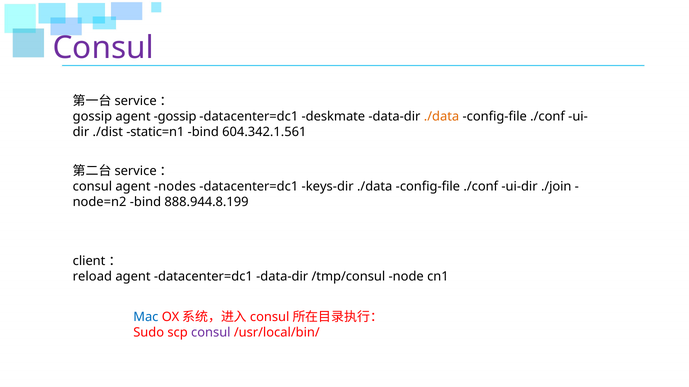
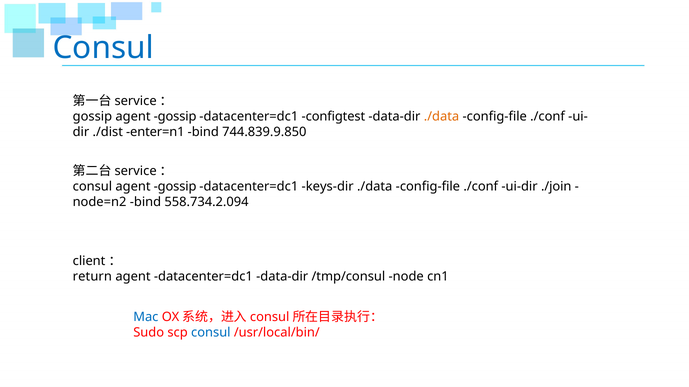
Consul at (103, 48) colour: purple -> blue
deskmate: deskmate -> configtest
static=n1: static=n1 -> enter=n1
604.342.1.561: 604.342.1.561 -> 744.839.9.850
consul agent nodes: nodes -> gossip
888.944.8.199: 888.944.8.199 -> 558.734.2.094
reload: reload -> return
consul at (211, 333) colour: purple -> blue
